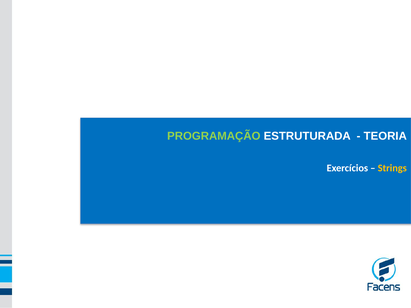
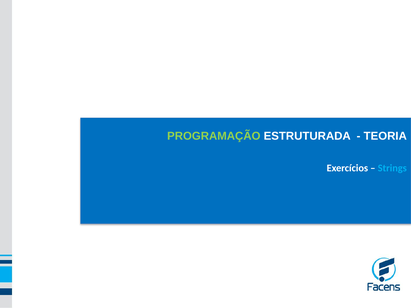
Strings colour: yellow -> light blue
